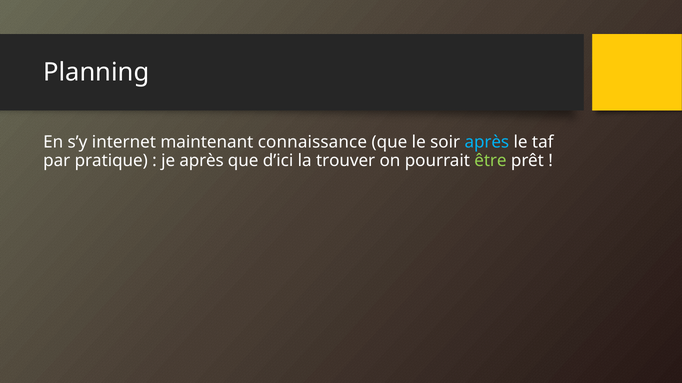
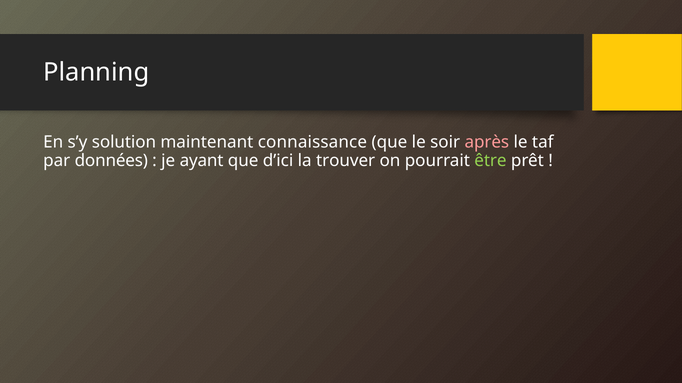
internet: internet -> solution
après at (487, 142) colour: light blue -> pink
pratique: pratique -> données
je après: après -> ayant
